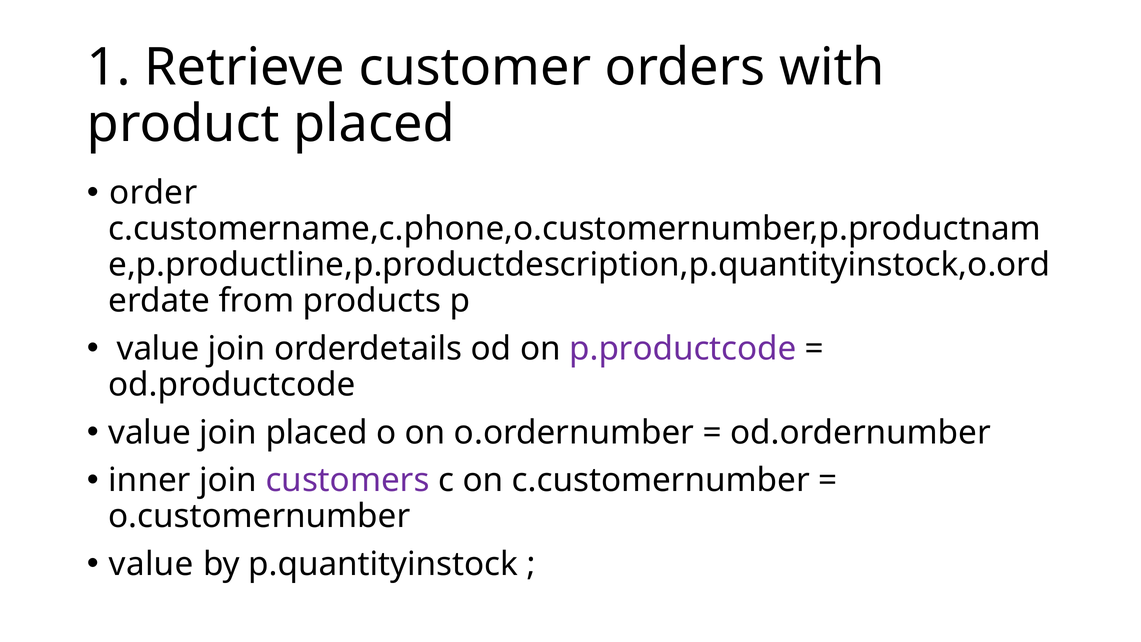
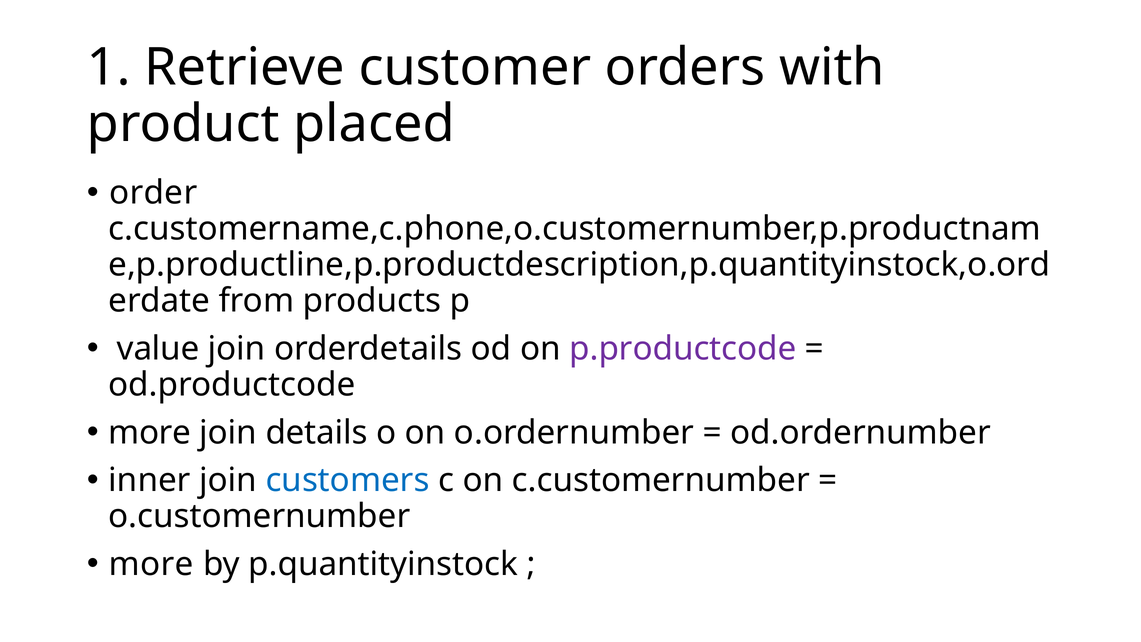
value at (150, 432): value -> more
join placed: placed -> details
customers colour: purple -> blue
value at (151, 564): value -> more
